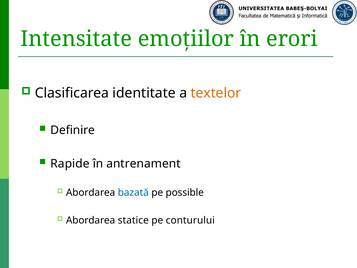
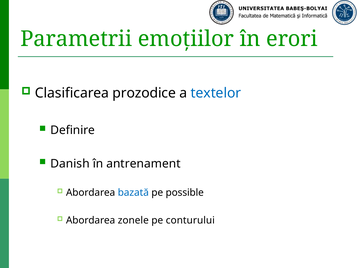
Intensitate: Intensitate -> Parametrii
identitate: identitate -> prozodice
textelor colour: orange -> blue
Rapide: Rapide -> Danish
statice: statice -> zonele
